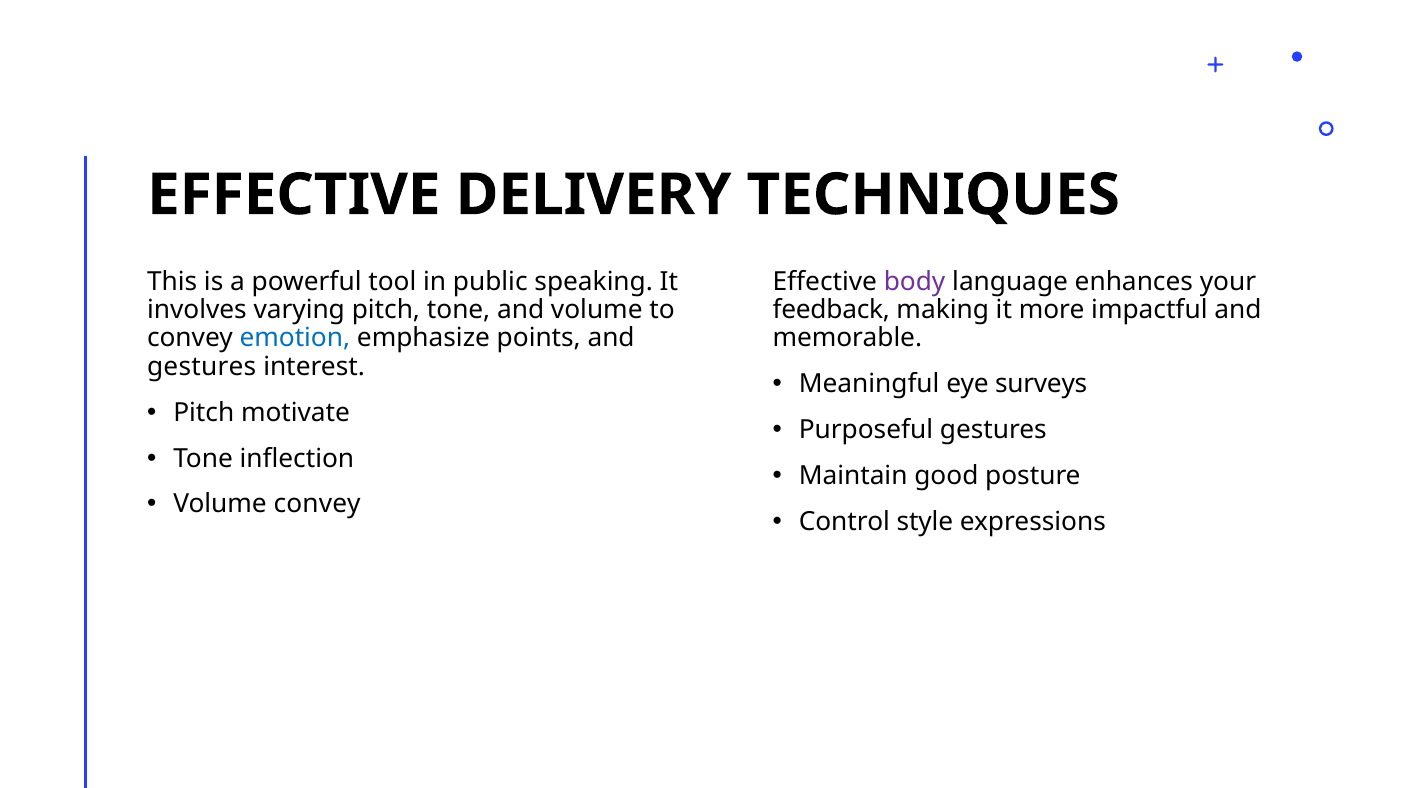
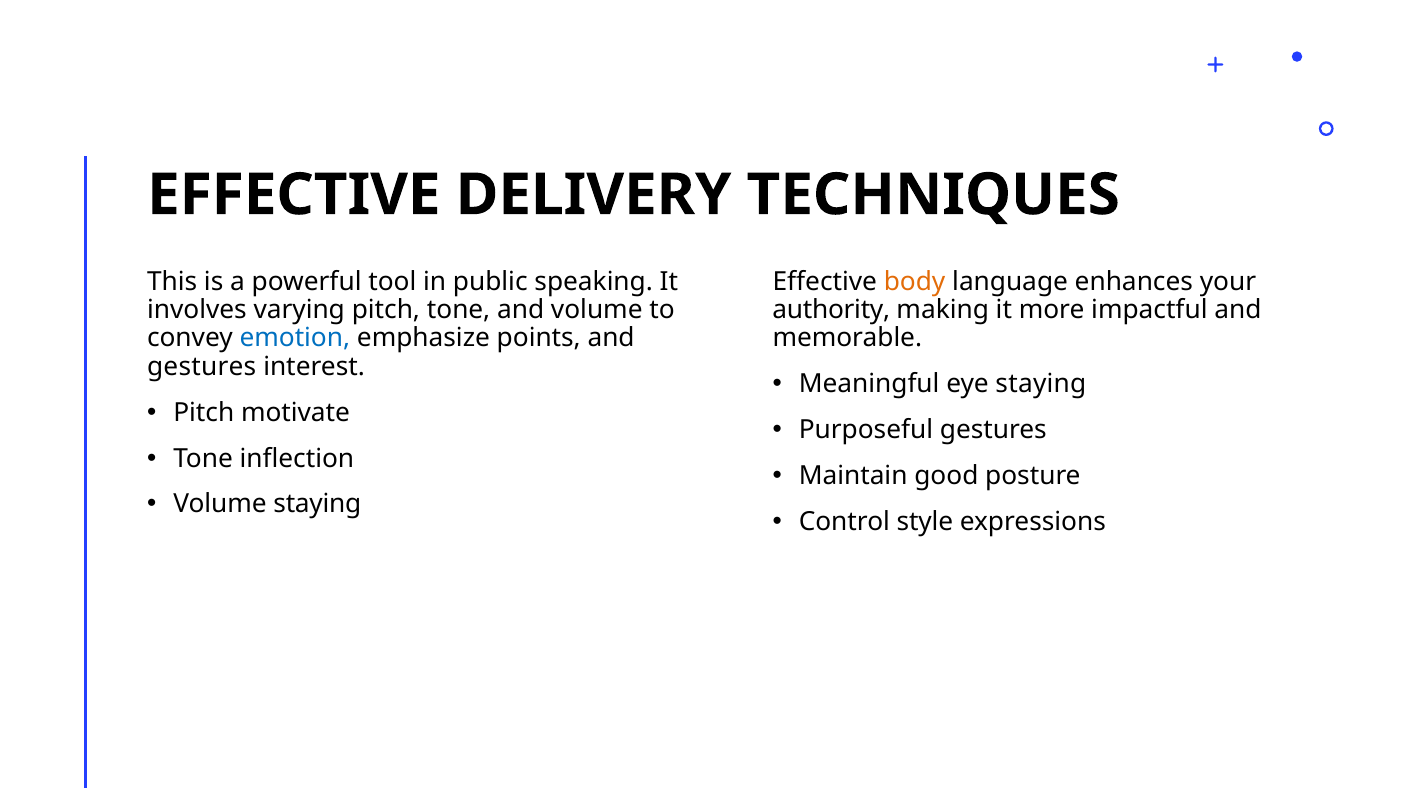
body colour: purple -> orange
feedback: feedback -> authority
eye surveys: surveys -> staying
Volume convey: convey -> staying
